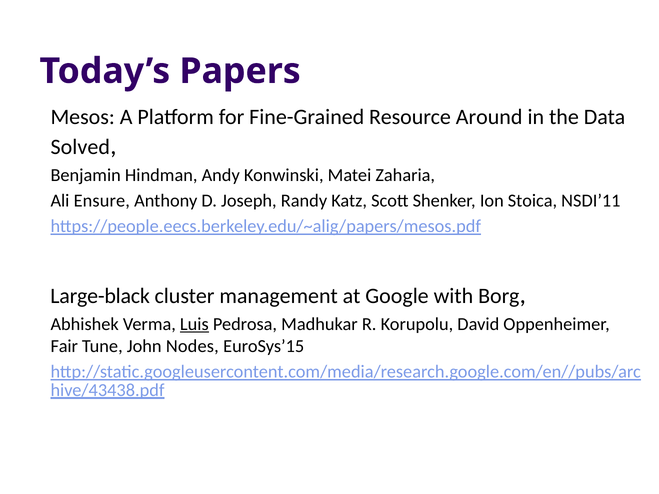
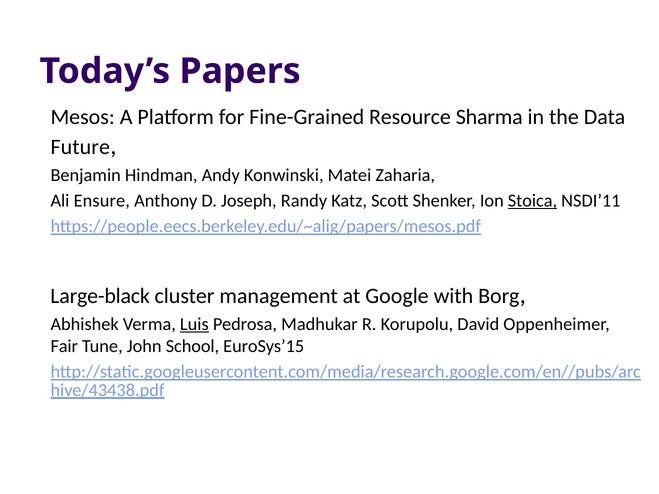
Around: Around -> Sharma
Solved: Solved -> Future
Stoica underline: none -> present
Nodes: Nodes -> School
